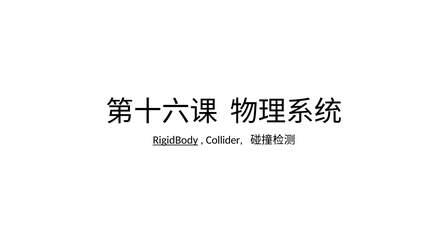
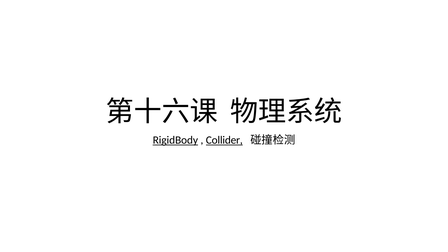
Collider underline: none -> present
